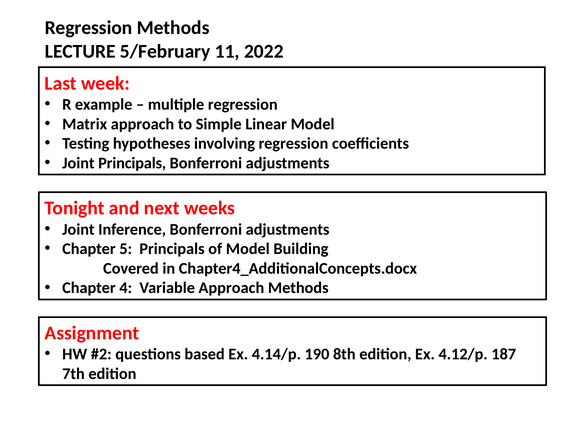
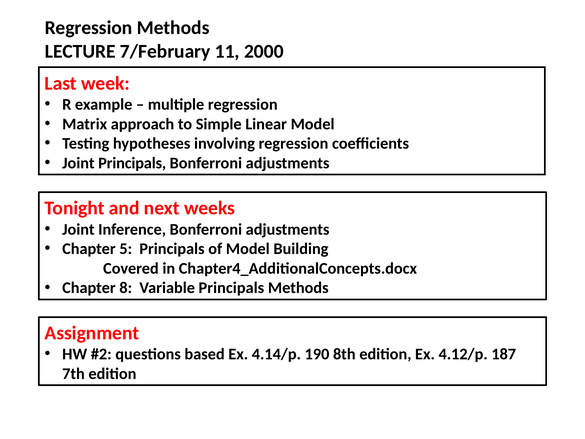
5/February: 5/February -> 7/February
2022: 2022 -> 2000
4: 4 -> 8
Variable Approach: Approach -> Principals
